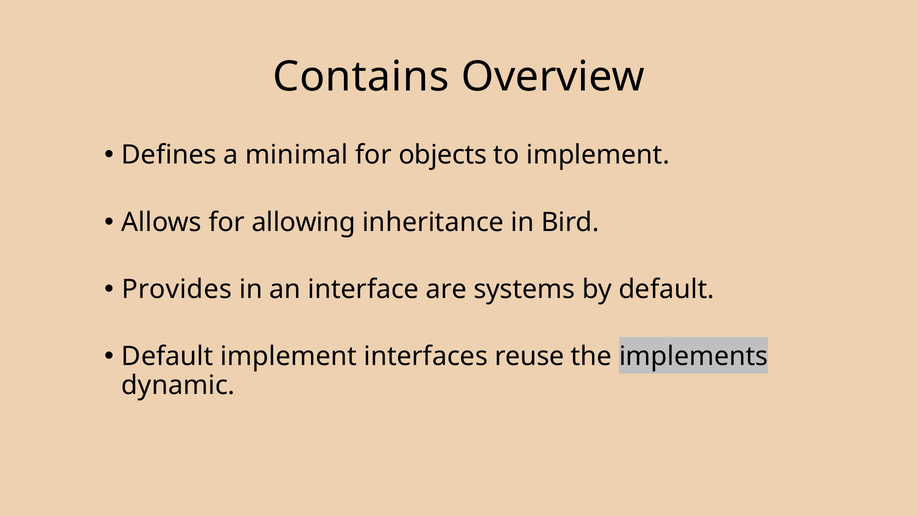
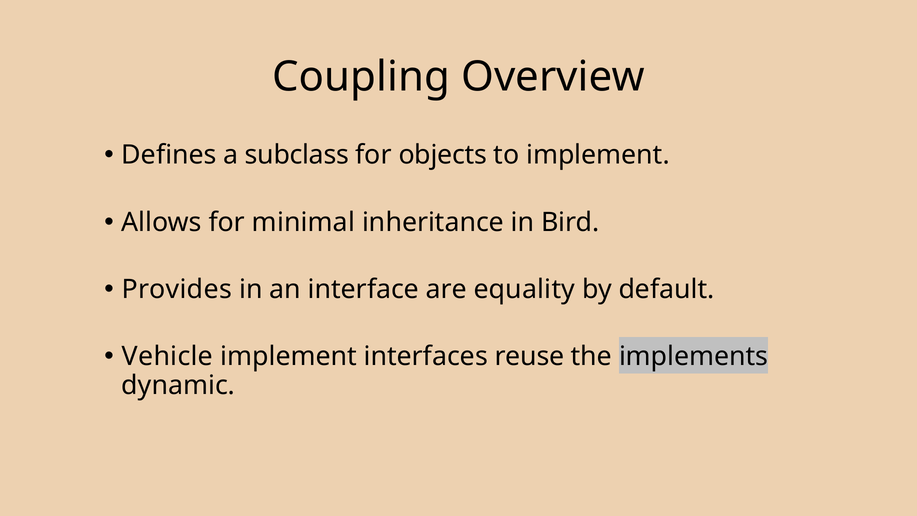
Contains: Contains -> Coupling
minimal: minimal -> subclass
allowing: allowing -> minimal
systems: systems -> equality
Default at (168, 357): Default -> Vehicle
